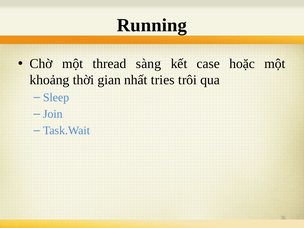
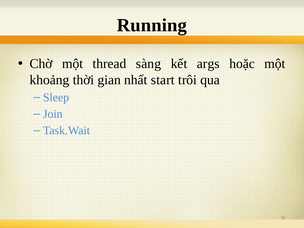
case: case -> args
tries: tries -> start
